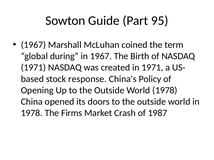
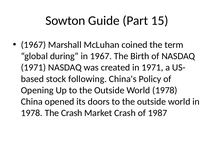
95: 95 -> 15
response: response -> following
The Firms: Firms -> Crash
